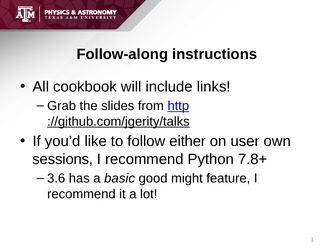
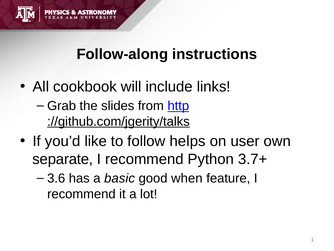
either: either -> helps
sessions: sessions -> separate
7.8+: 7.8+ -> 3.7+
might: might -> when
